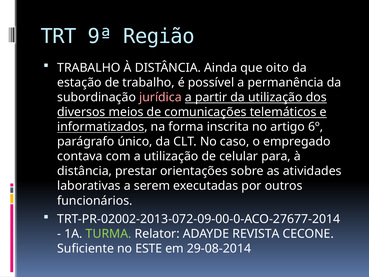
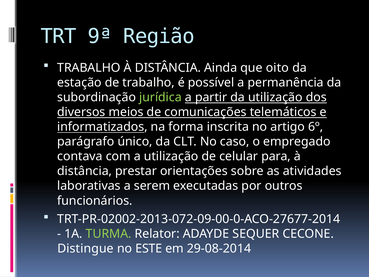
jurídica colour: pink -> light green
REVISTA: REVISTA -> SEQUER
Suficiente: Suficiente -> Distingue
